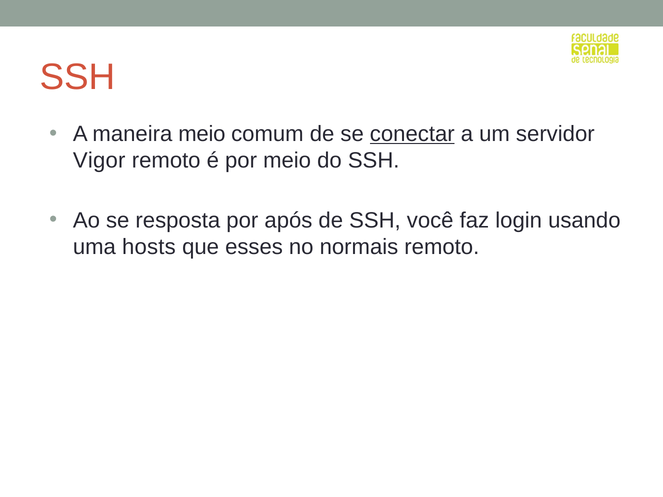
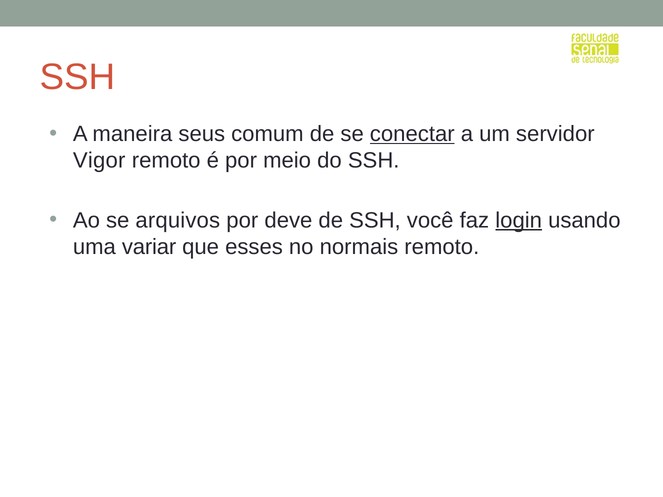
maneira meio: meio -> seus
resposta: resposta -> arquivos
após: após -> deve
login underline: none -> present
hosts: hosts -> variar
